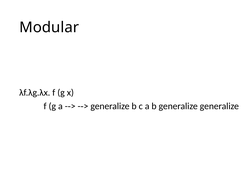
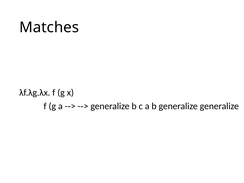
Modular: Modular -> Matches
